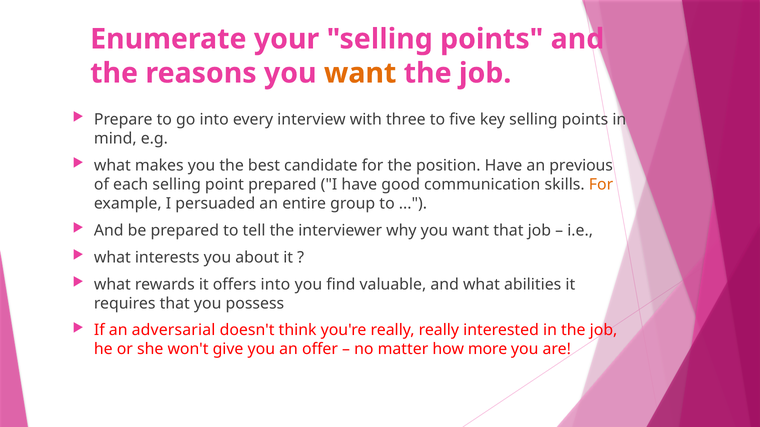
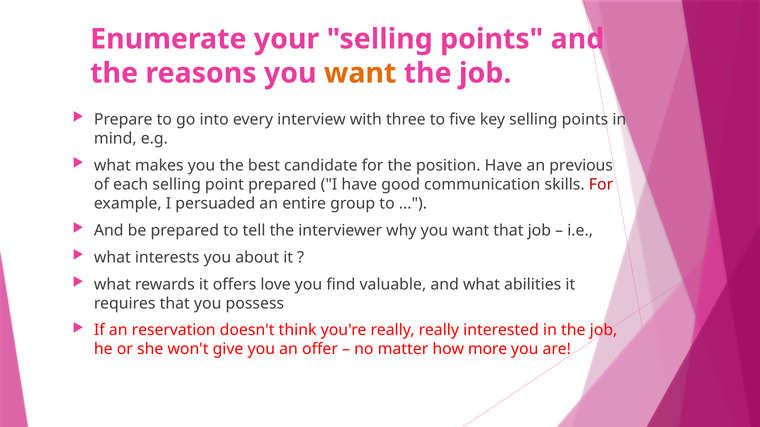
For at (601, 185) colour: orange -> red
offers into: into -> love
adversarial: adversarial -> reservation
